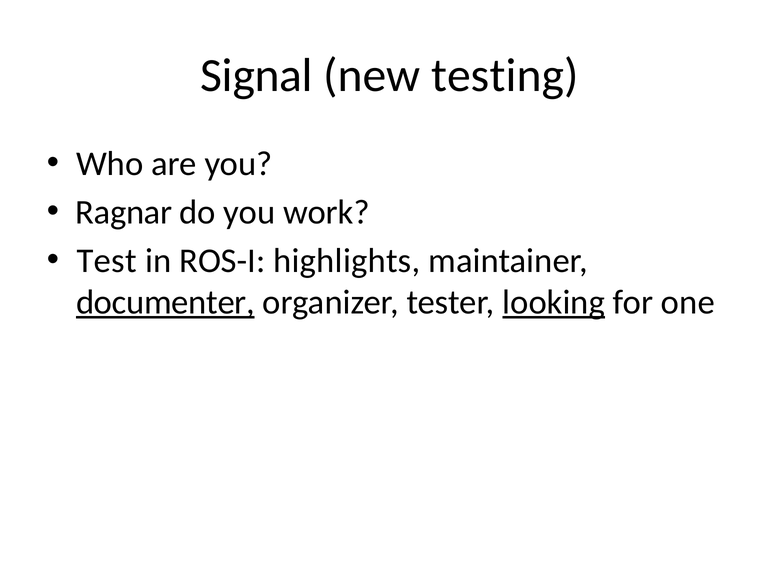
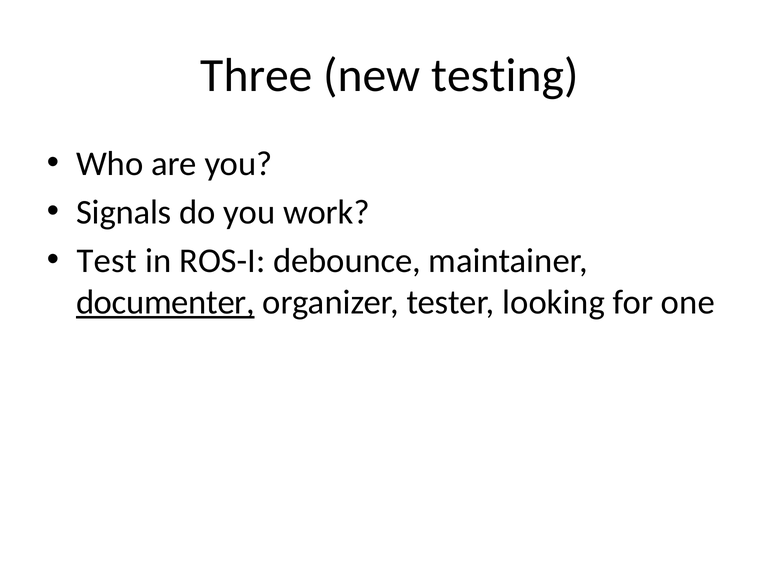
Signal: Signal -> Three
Ragnar: Ragnar -> Signals
highlights: highlights -> debounce
looking underline: present -> none
